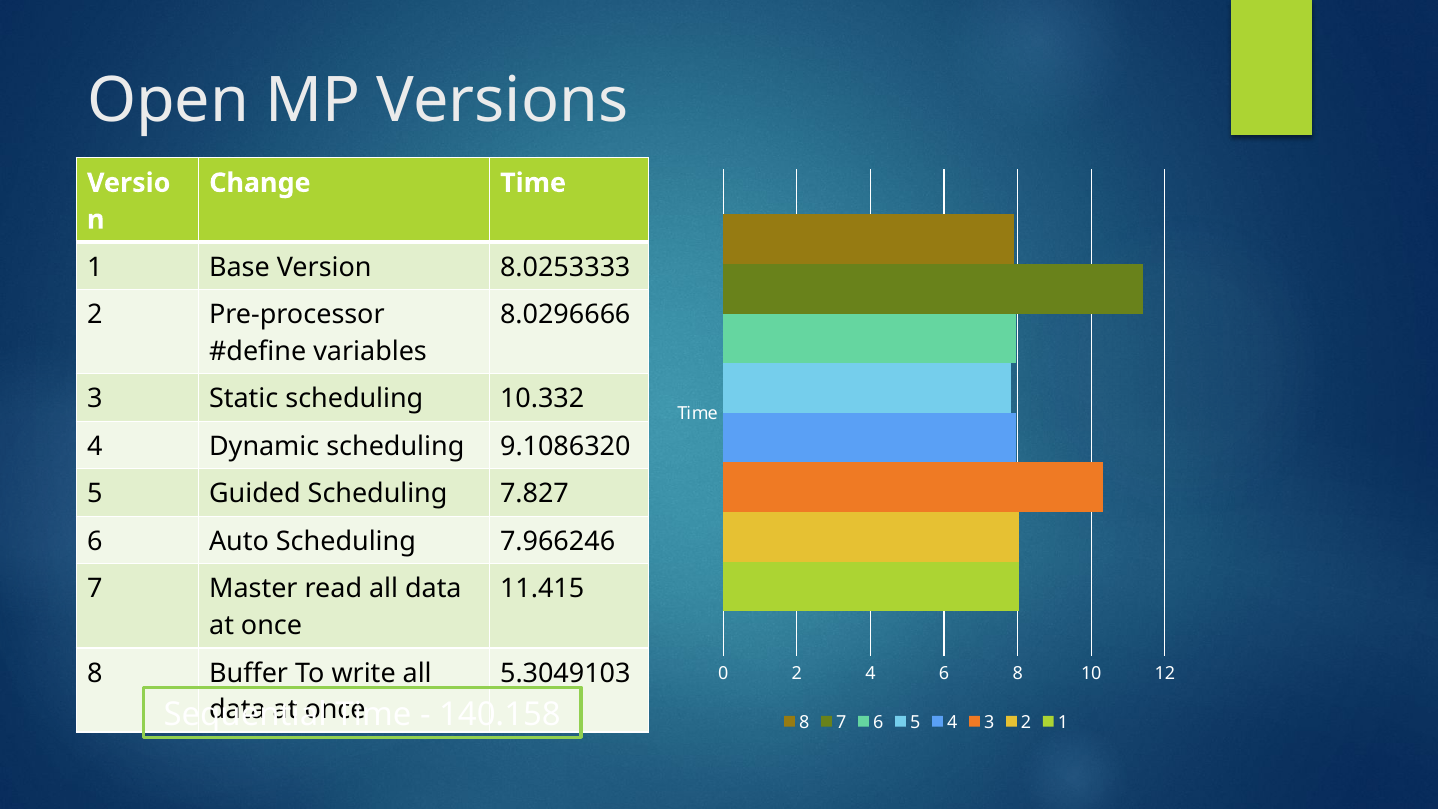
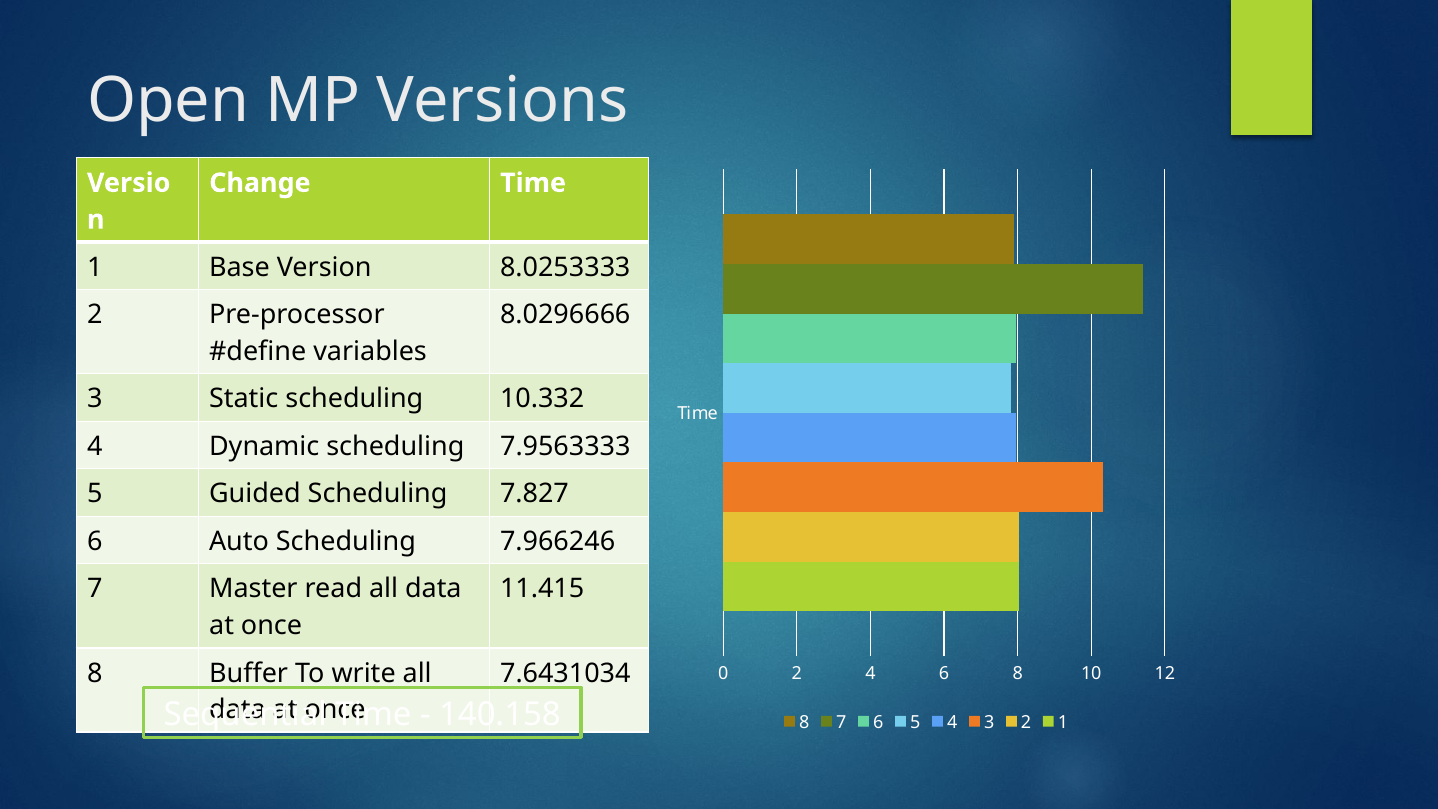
9.1086320: 9.1086320 -> 7.9563333
5.3049103: 5.3049103 -> 7.6431034
